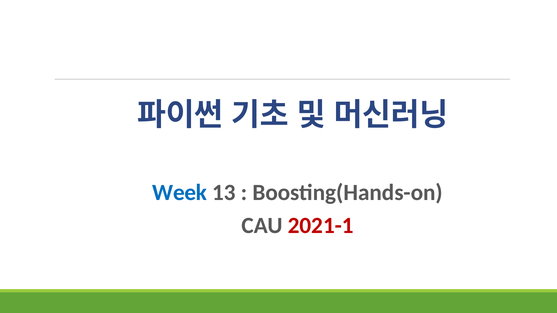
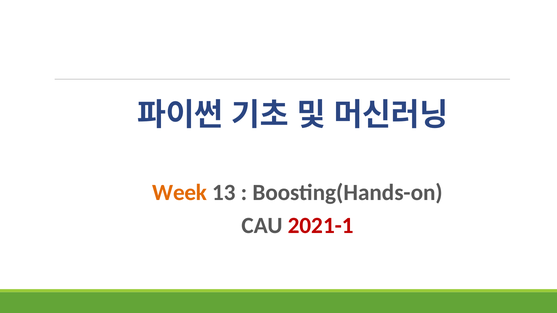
Week colour: blue -> orange
